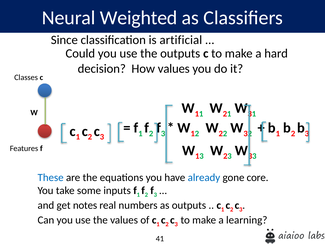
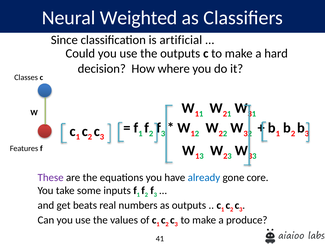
How values: values -> where
These colour: blue -> purple
notes: notes -> beats
learning: learning -> produce
